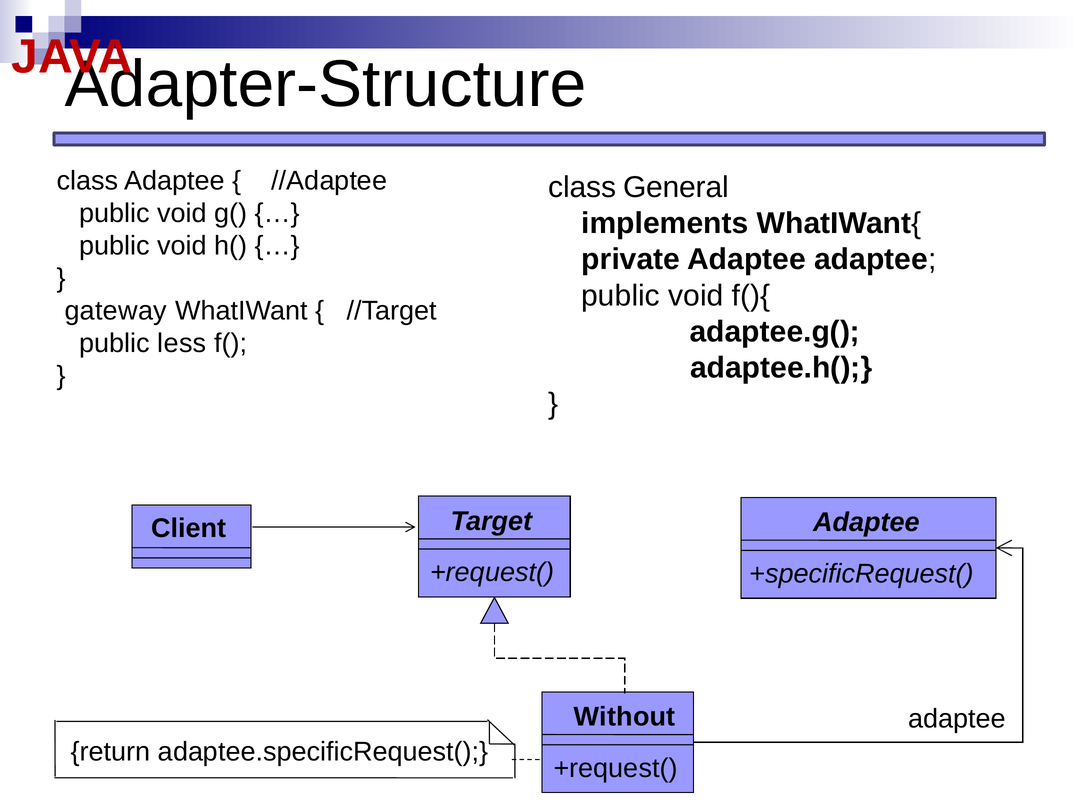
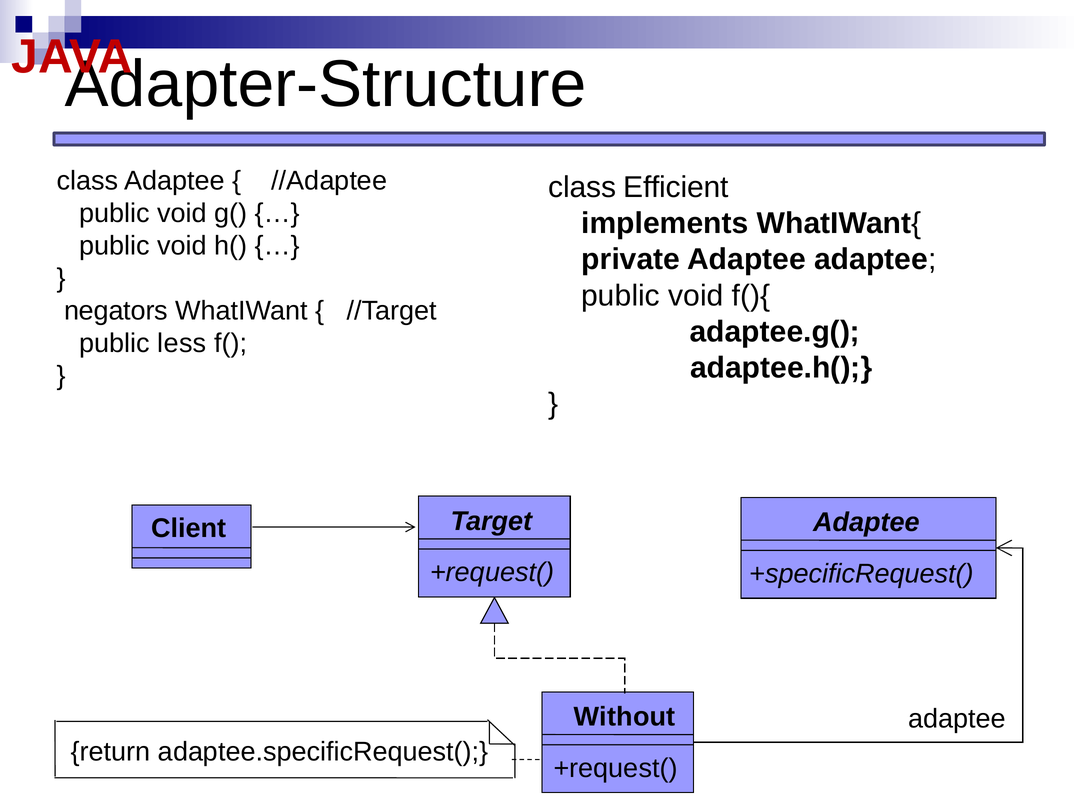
General: General -> Efficient
gateway: gateway -> negators
